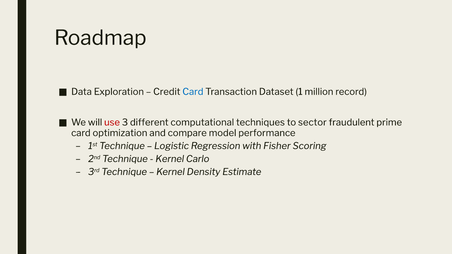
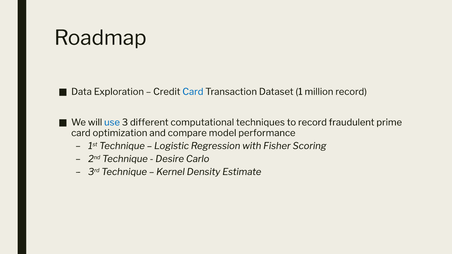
use colour: red -> blue
to sector: sector -> record
Kernel at (170, 159): Kernel -> Desire
